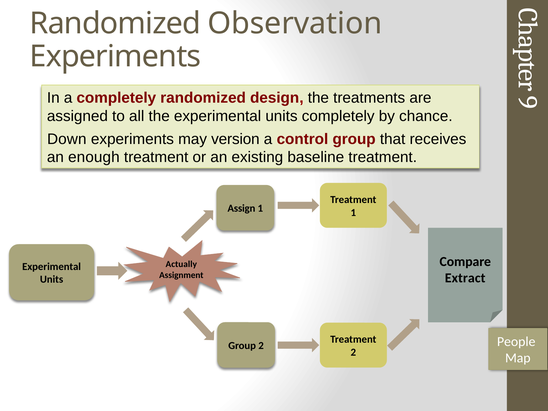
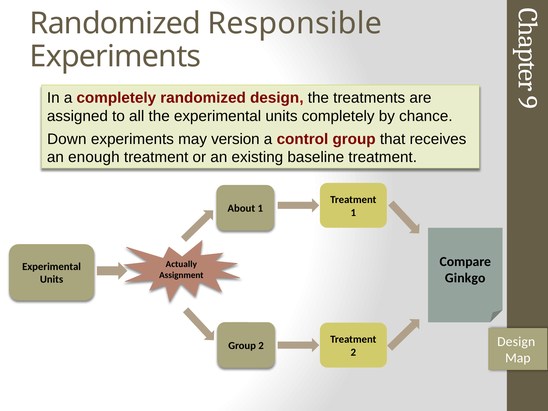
Observation: Observation -> Responsible
Assign: Assign -> About
Extract: Extract -> Ginkgo
People at (516, 342): People -> Design
